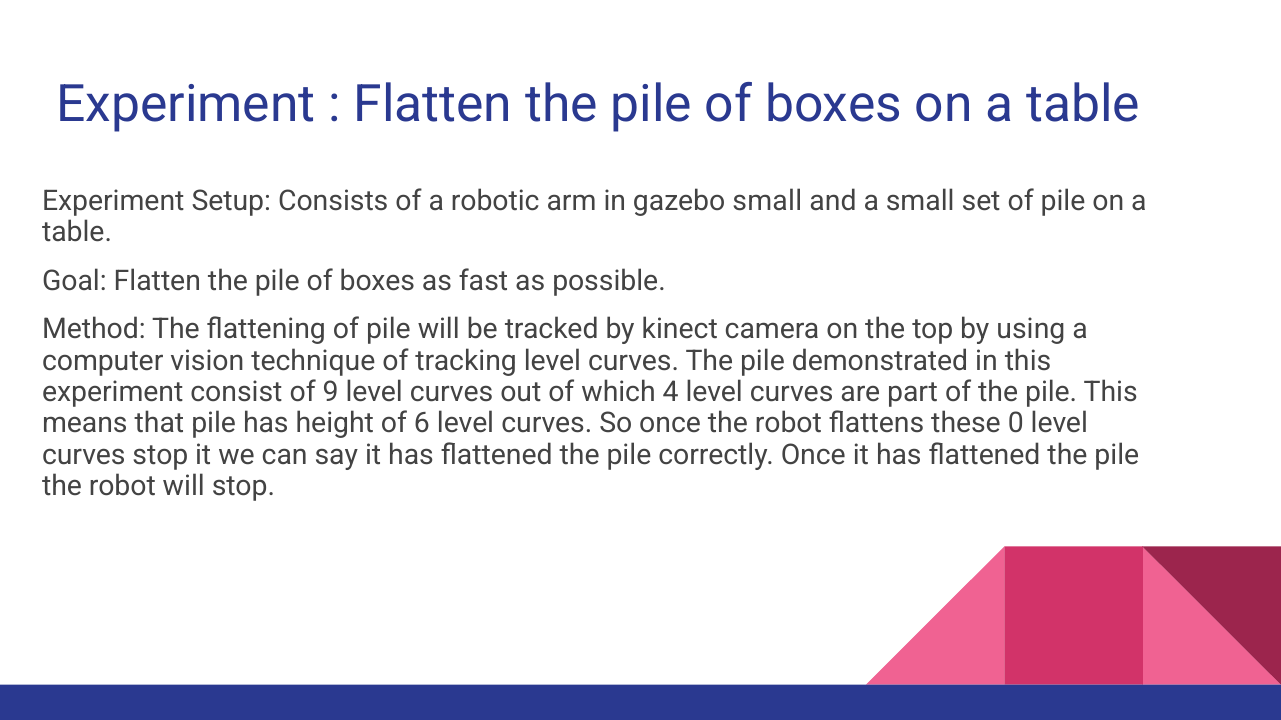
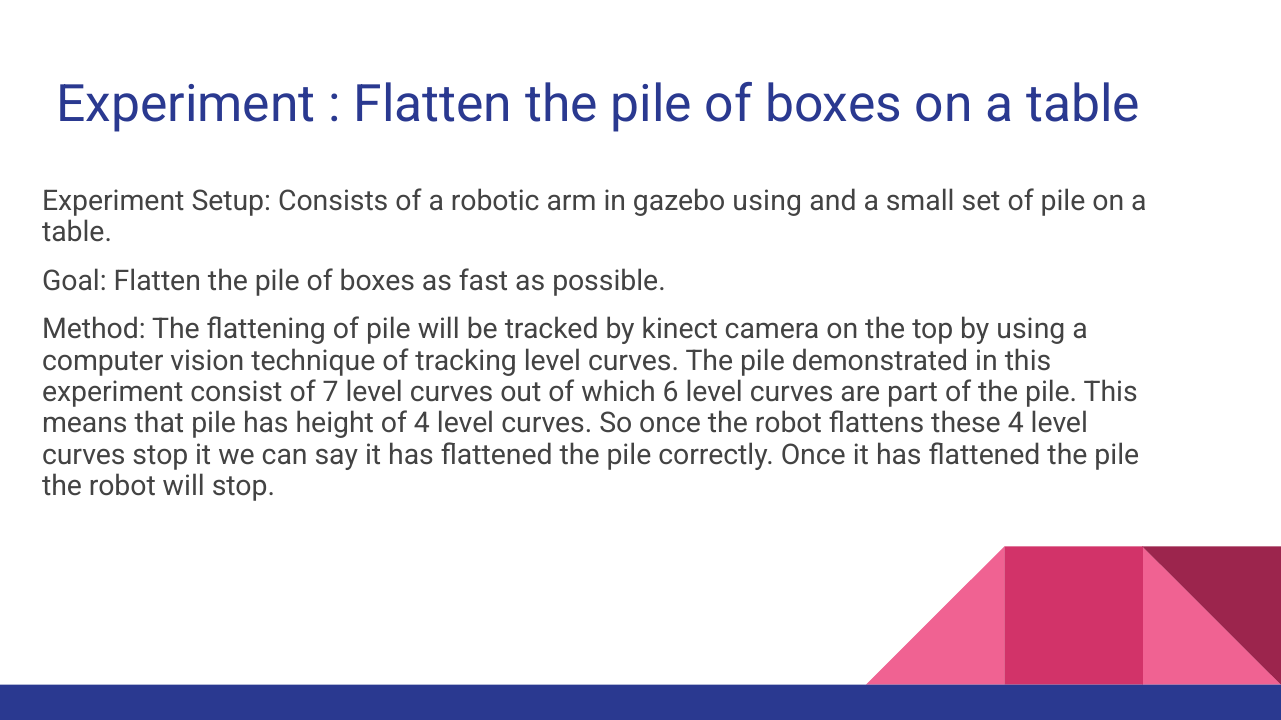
gazebo small: small -> using
9: 9 -> 7
4: 4 -> 6
of 6: 6 -> 4
these 0: 0 -> 4
